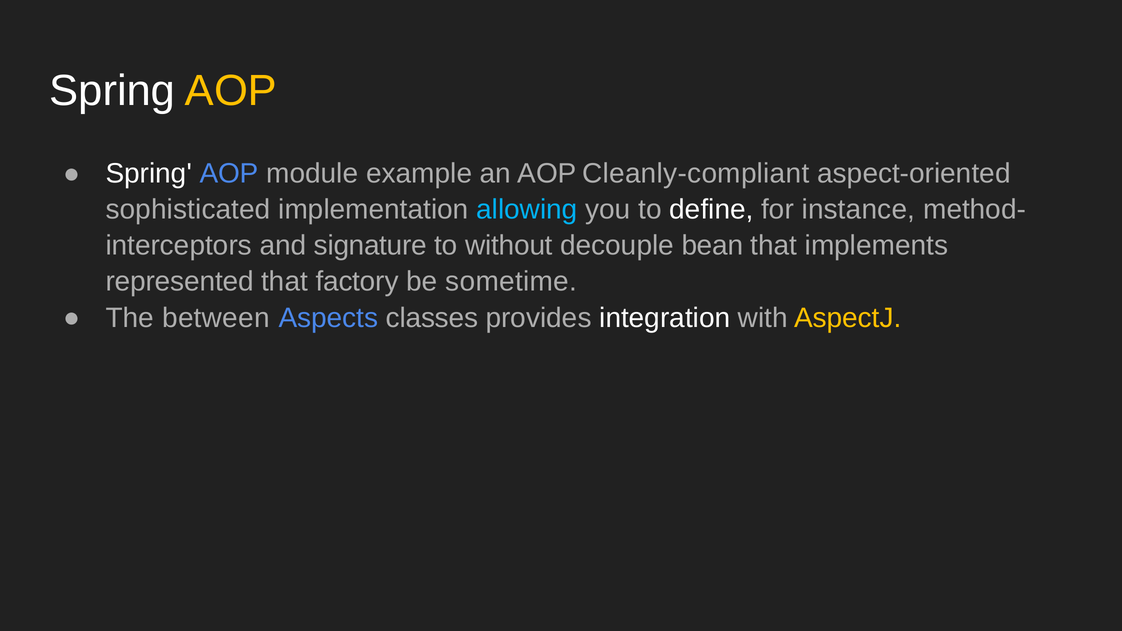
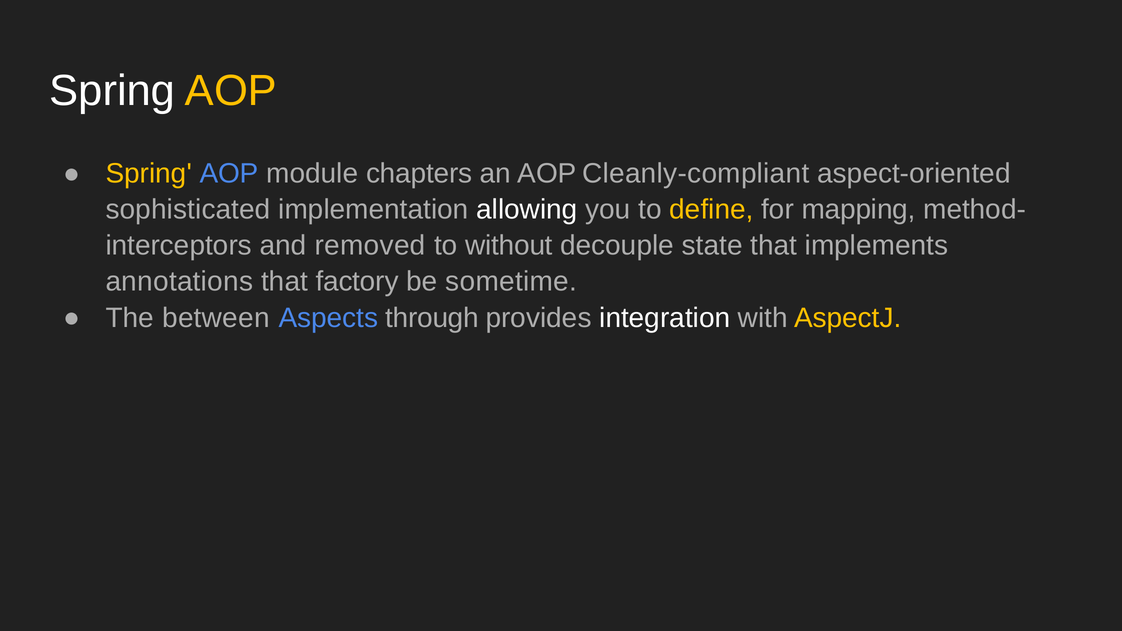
Spring at (149, 173) colour: white -> yellow
example: example -> chapters
allowing colour: light blue -> white
define colour: white -> yellow
instance: instance -> mapping
signature: signature -> removed
bean: bean -> state
represented: represented -> annotations
classes: classes -> through
